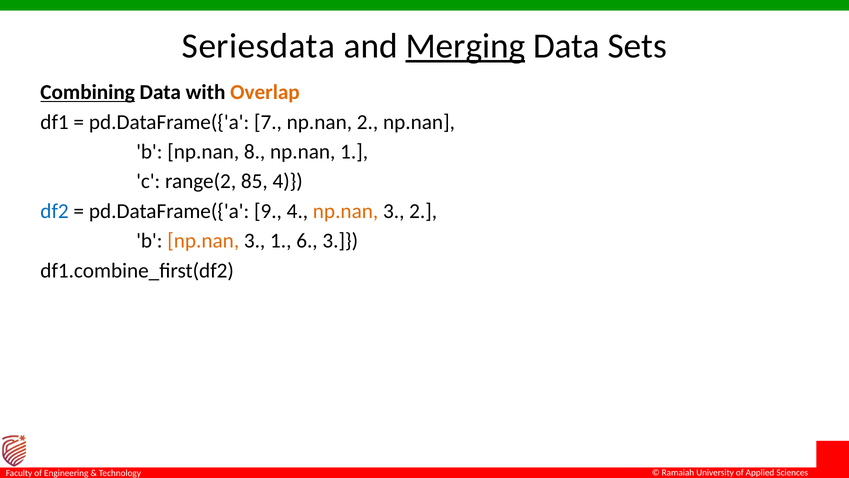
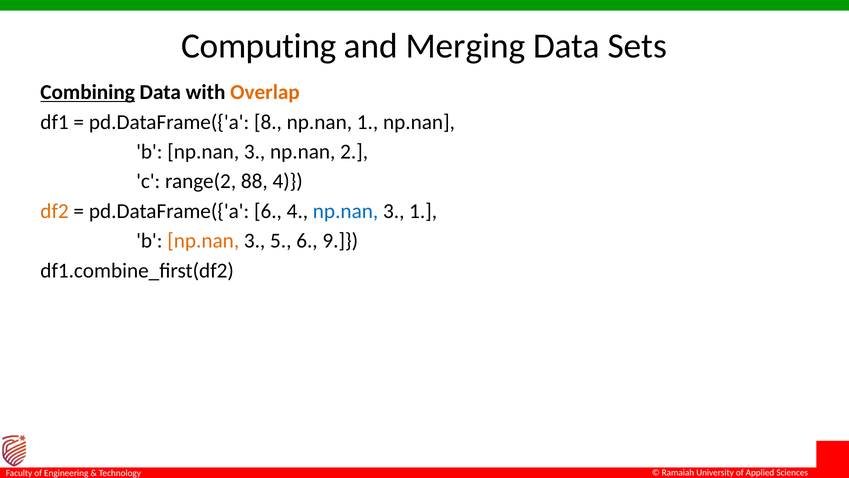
Seriesdata: Seriesdata -> Computing
Merging underline: present -> none
7: 7 -> 8
np.nan 2: 2 -> 1
8 at (255, 152): 8 -> 3
np.nan 1: 1 -> 2
85: 85 -> 88
df2 colour: blue -> orange
pd.DataFrame({'a 9: 9 -> 6
np.nan at (346, 211) colour: orange -> blue
3 2: 2 -> 1
3 1: 1 -> 5
6 3: 3 -> 9
